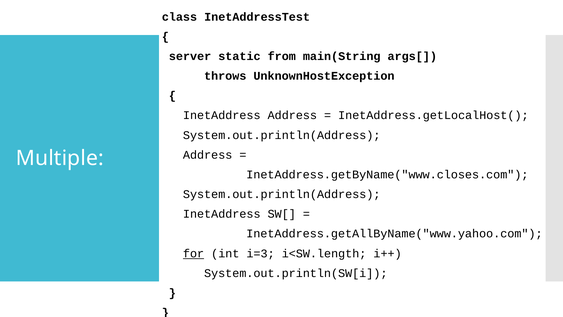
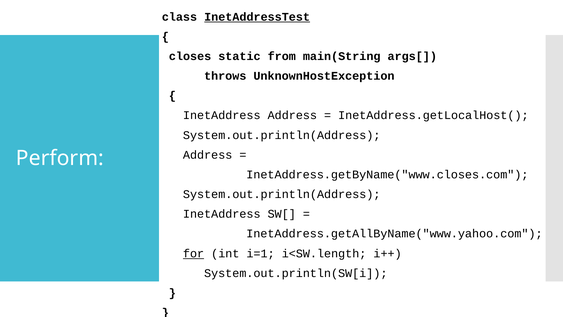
InetAddressTest underline: none -> present
server: server -> closes
Multiple: Multiple -> Perform
i=3: i=3 -> i=1
